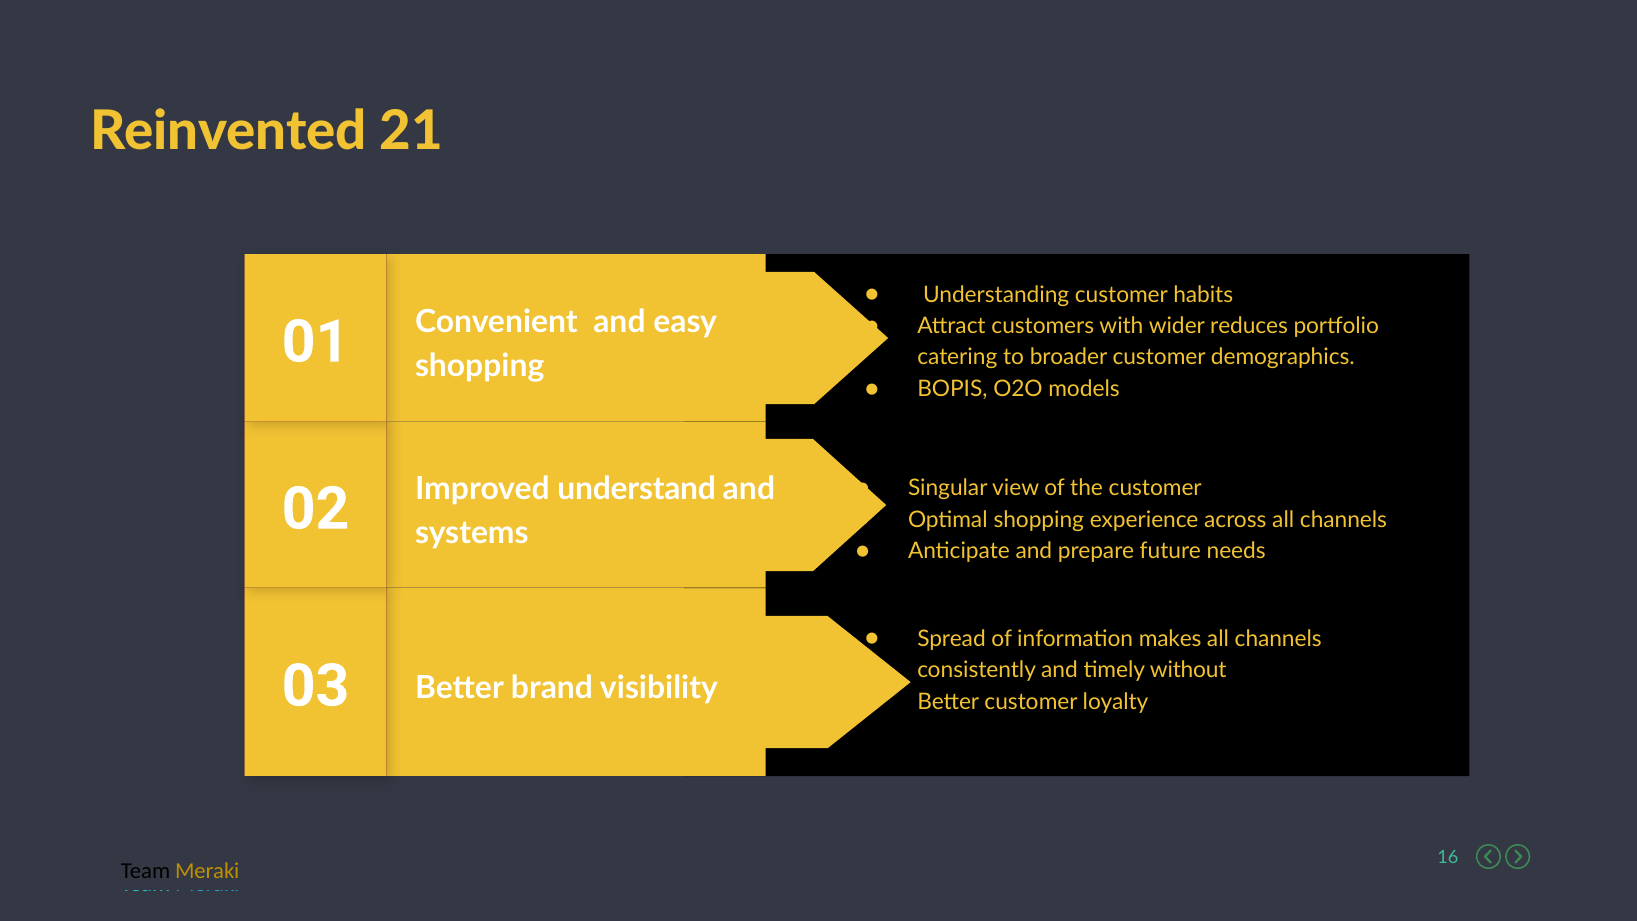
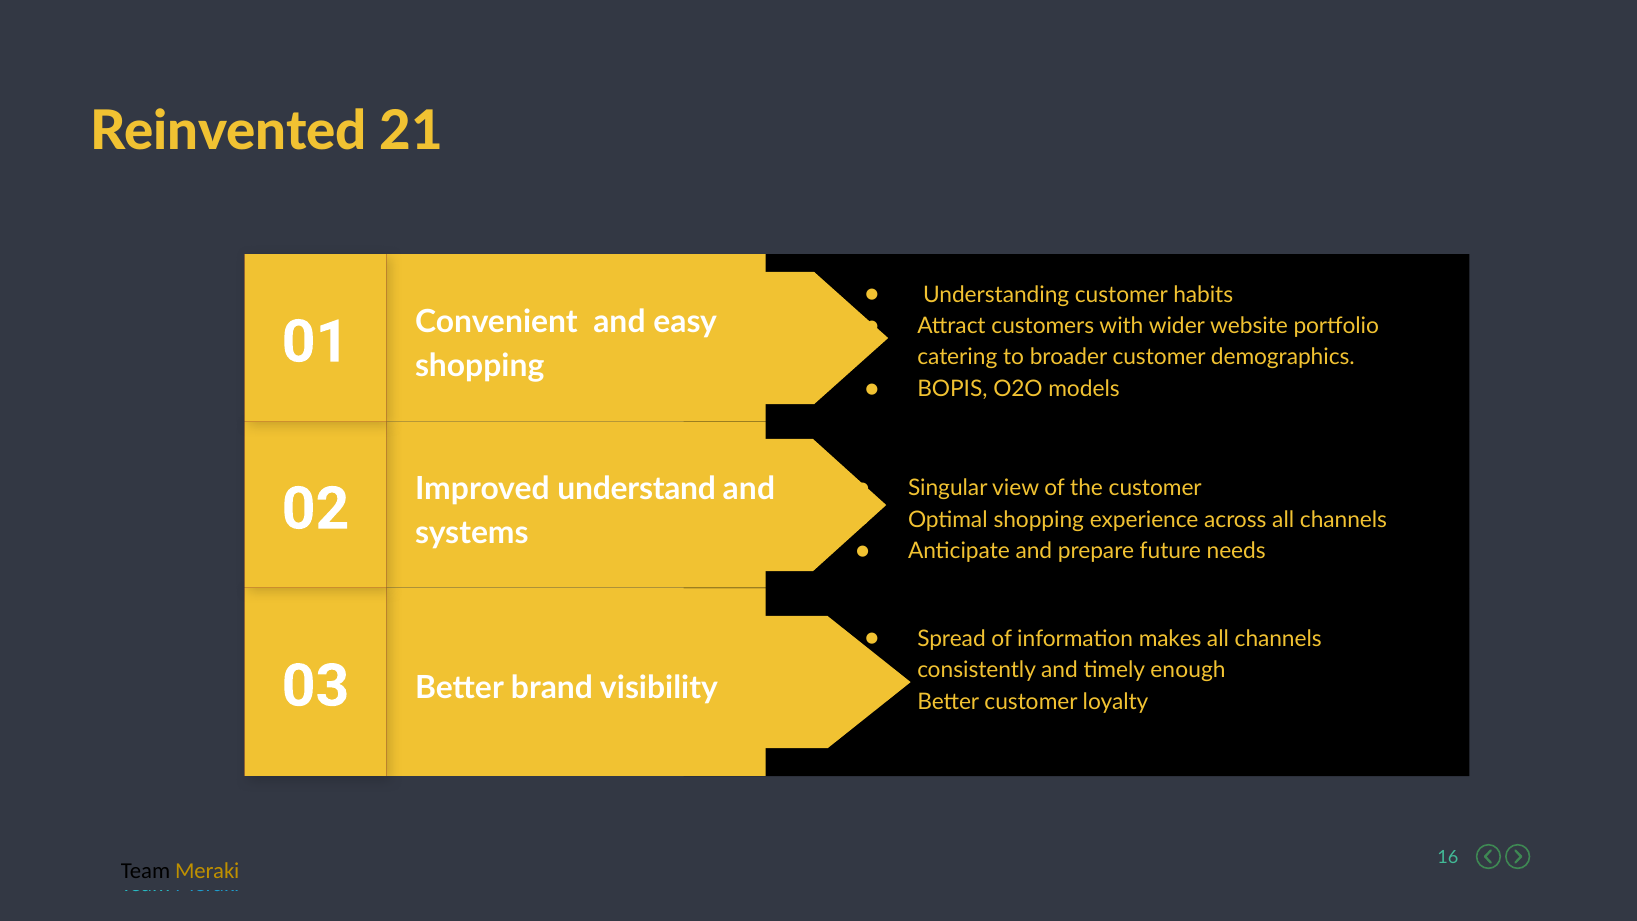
reduces: reduces -> website
without: without -> enough
